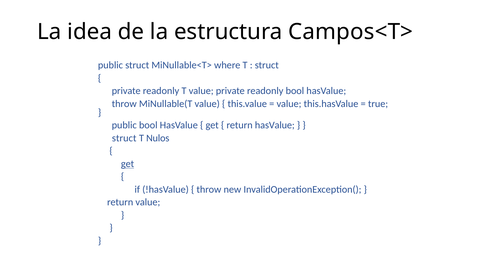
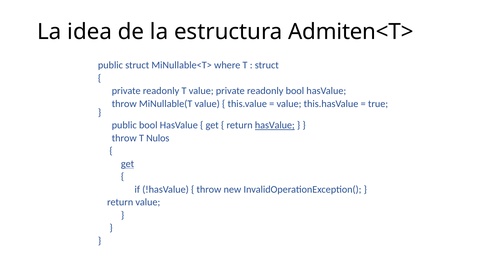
Campos<T>: Campos<T> -> Admiten<T>
hasValue at (275, 126) underline: none -> present
struct at (124, 138): struct -> throw
